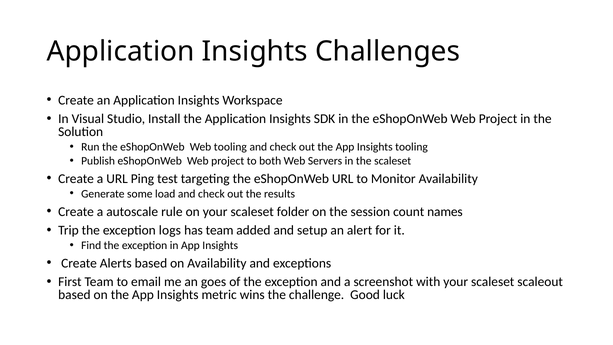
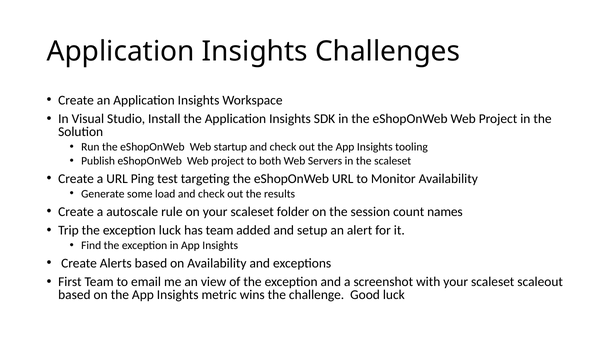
Web tooling: tooling -> startup
exception logs: logs -> luck
goes: goes -> view
